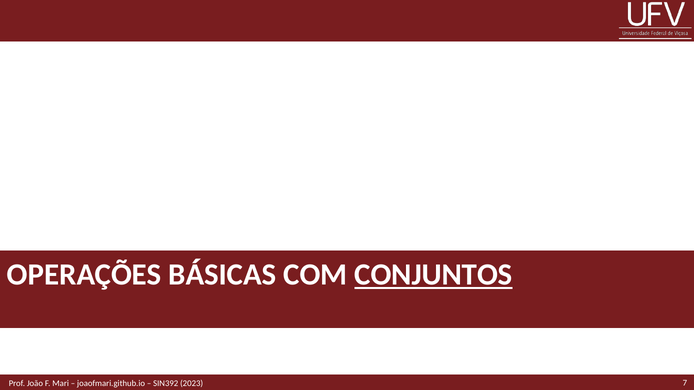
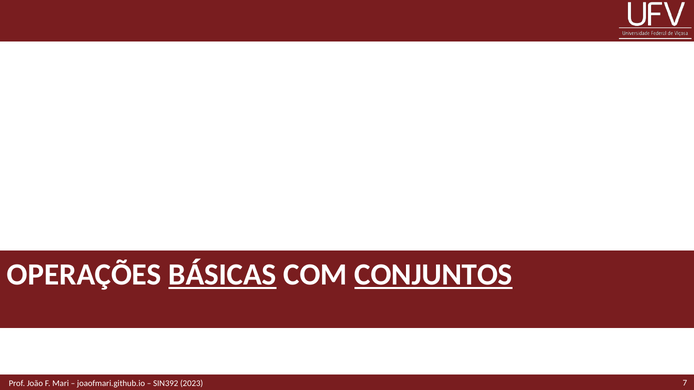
BÁSICAS underline: none -> present
